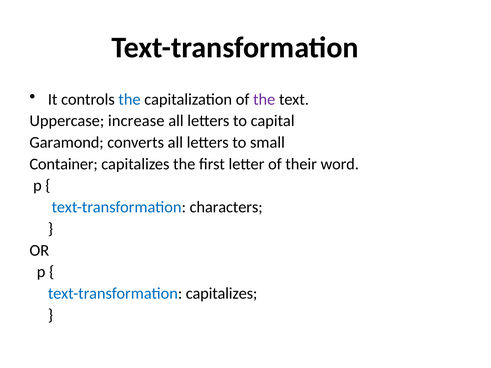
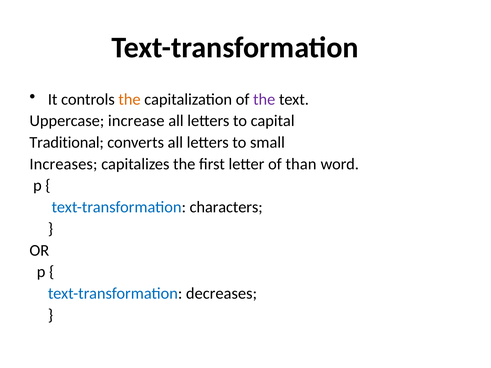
the at (130, 99) colour: blue -> orange
Garamond: Garamond -> Traditional
Container: Container -> Increases
their: their -> than
text-transformation capitalizes: capitalizes -> decreases
